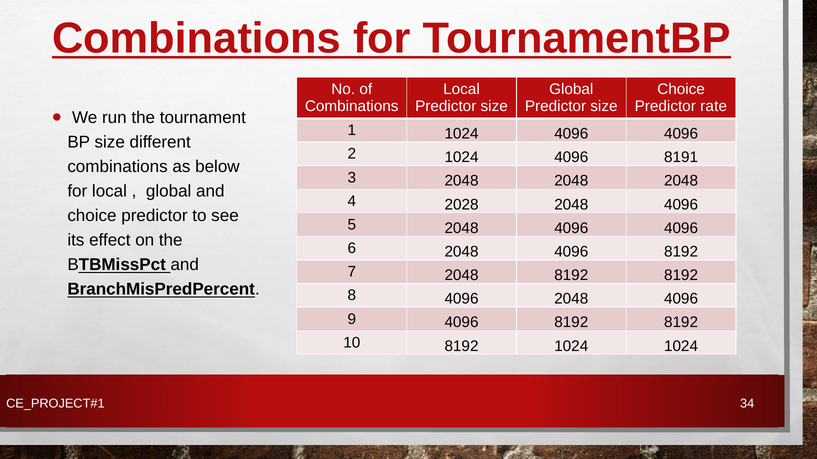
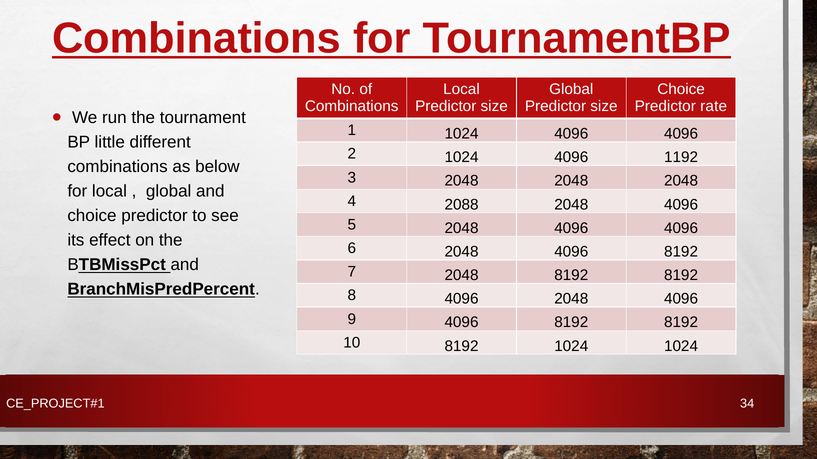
BP size: size -> little
8191: 8191 -> 1192
2028: 2028 -> 2088
